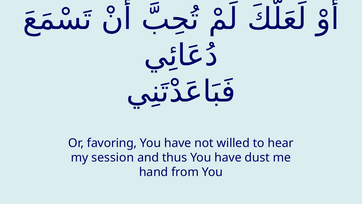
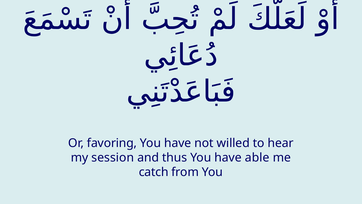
dust: dust -> able
hand: hand -> catch
